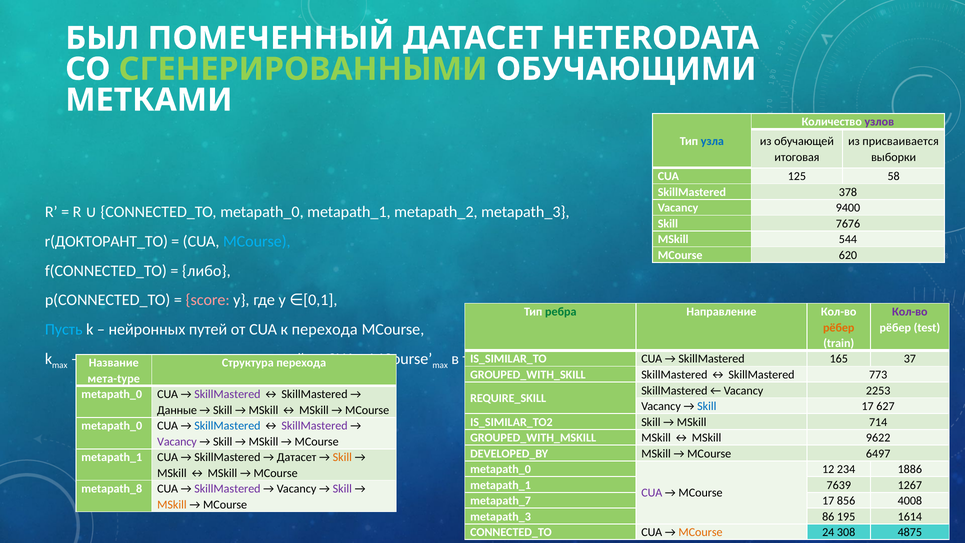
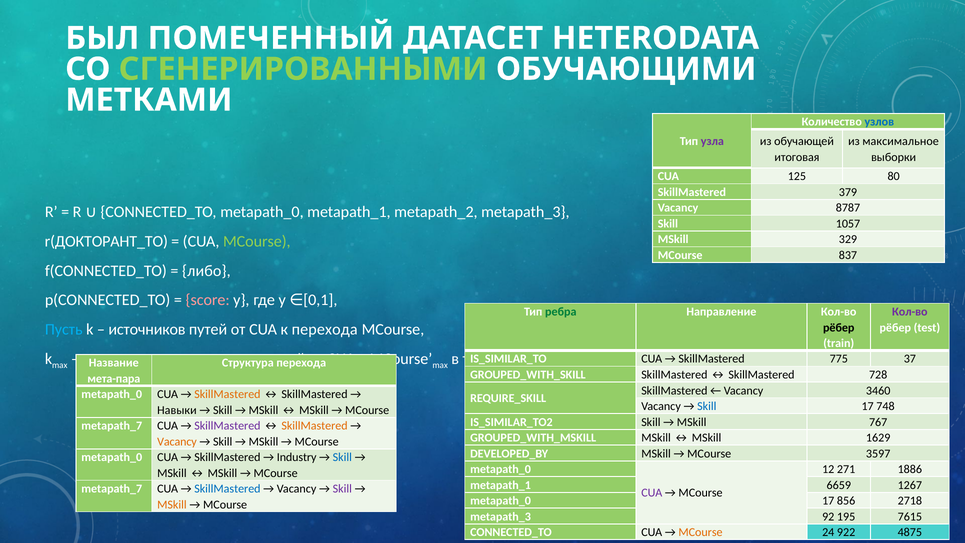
узлов colour: purple -> blue
узла colour: blue -> purple
из присваивается: присваивается -> максимальное
58: 58 -> 80
378: 378 -> 379
9400: 9400 -> 8787
7676: 7676 -> 1057
544: 544 -> 329
MCourse at (257, 241) colour: light blue -> light green
620: 620 -> 837
рёбер at (839, 327) colour: orange -> black
нейронных: нейронных -> источников
165: 165 -> 775
773: 773 -> 728
мета-type: мета-type -> мета-пара
2253: 2253 -> 3460
SkillMastered at (227, 394) colour: purple -> orange
627: 627 -> 748
Данные: Данные -> Навыки
714: 714 -> 767
metapath_0 at (112, 426): metapath_0 -> metapath_7
SkillMastered at (227, 426) colour: blue -> purple
SkillMastered at (315, 426) colour: purple -> orange
9622: 9622 -> 1629
Vacancy at (177, 441) colour: purple -> orange
6497: 6497 -> 3597
metapath_1 at (112, 457): metapath_1 -> metapath_0
Датасет at (297, 457): Датасет -> Industry
Skill at (342, 457) colour: orange -> blue
234: 234 -> 271
7639: 7639 -> 6659
metapath_8 at (112, 489): metapath_8 -> metapath_7
SkillMastered at (227, 489) colour: purple -> blue
metapath_7 at (501, 501): metapath_7 -> metapath_0
4008: 4008 -> 2718
86: 86 -> 92
1614: 1614 -> 7615
308: 308 -> 922
